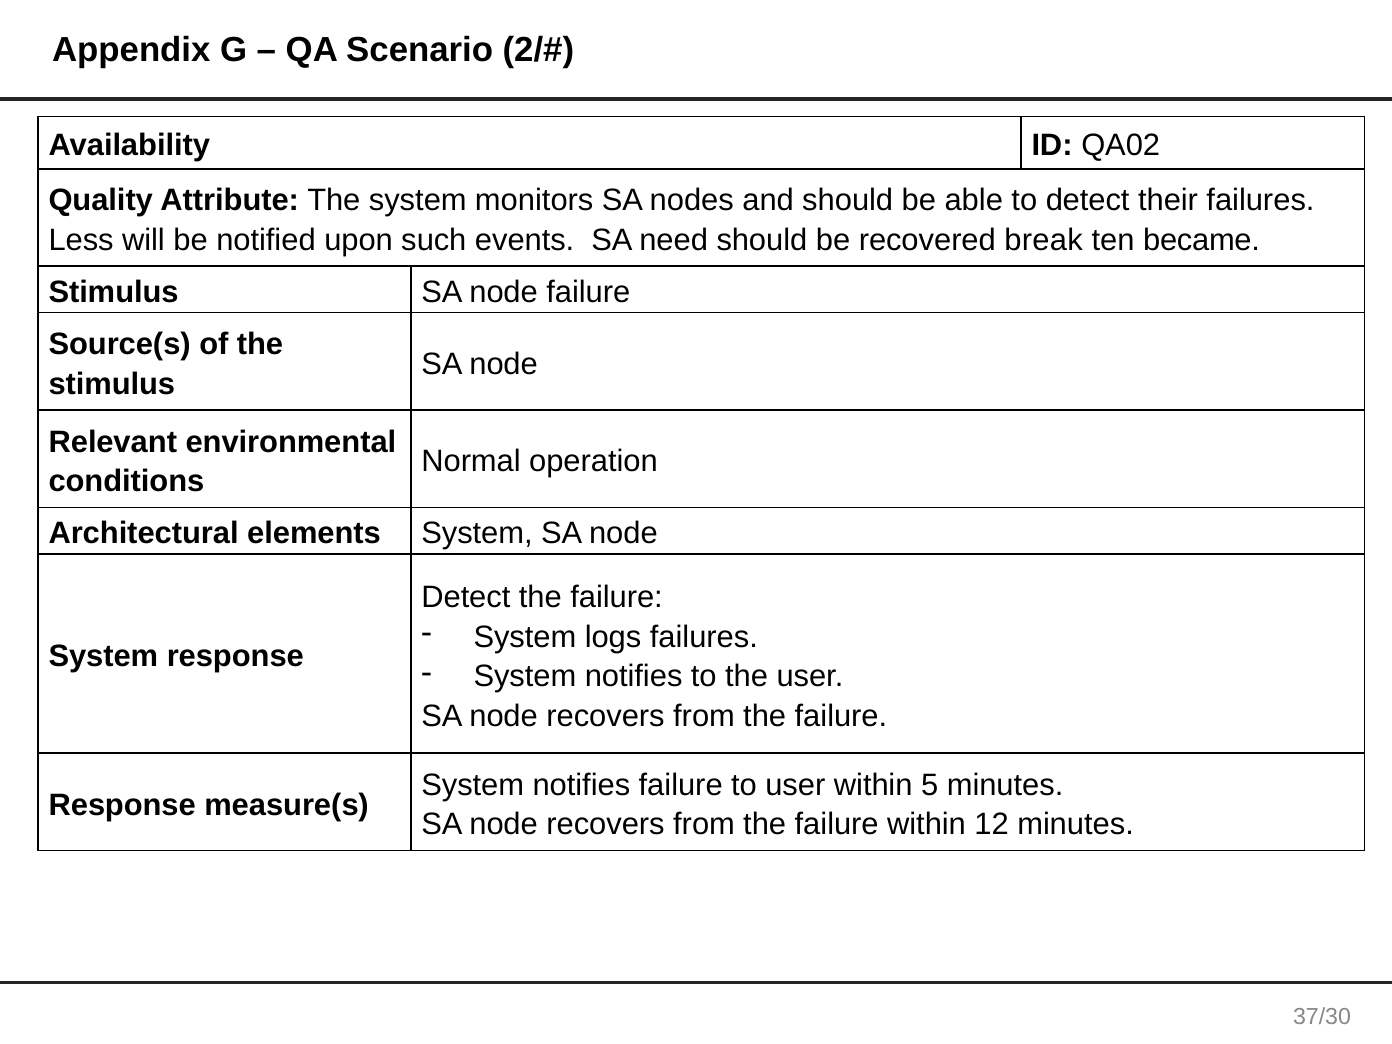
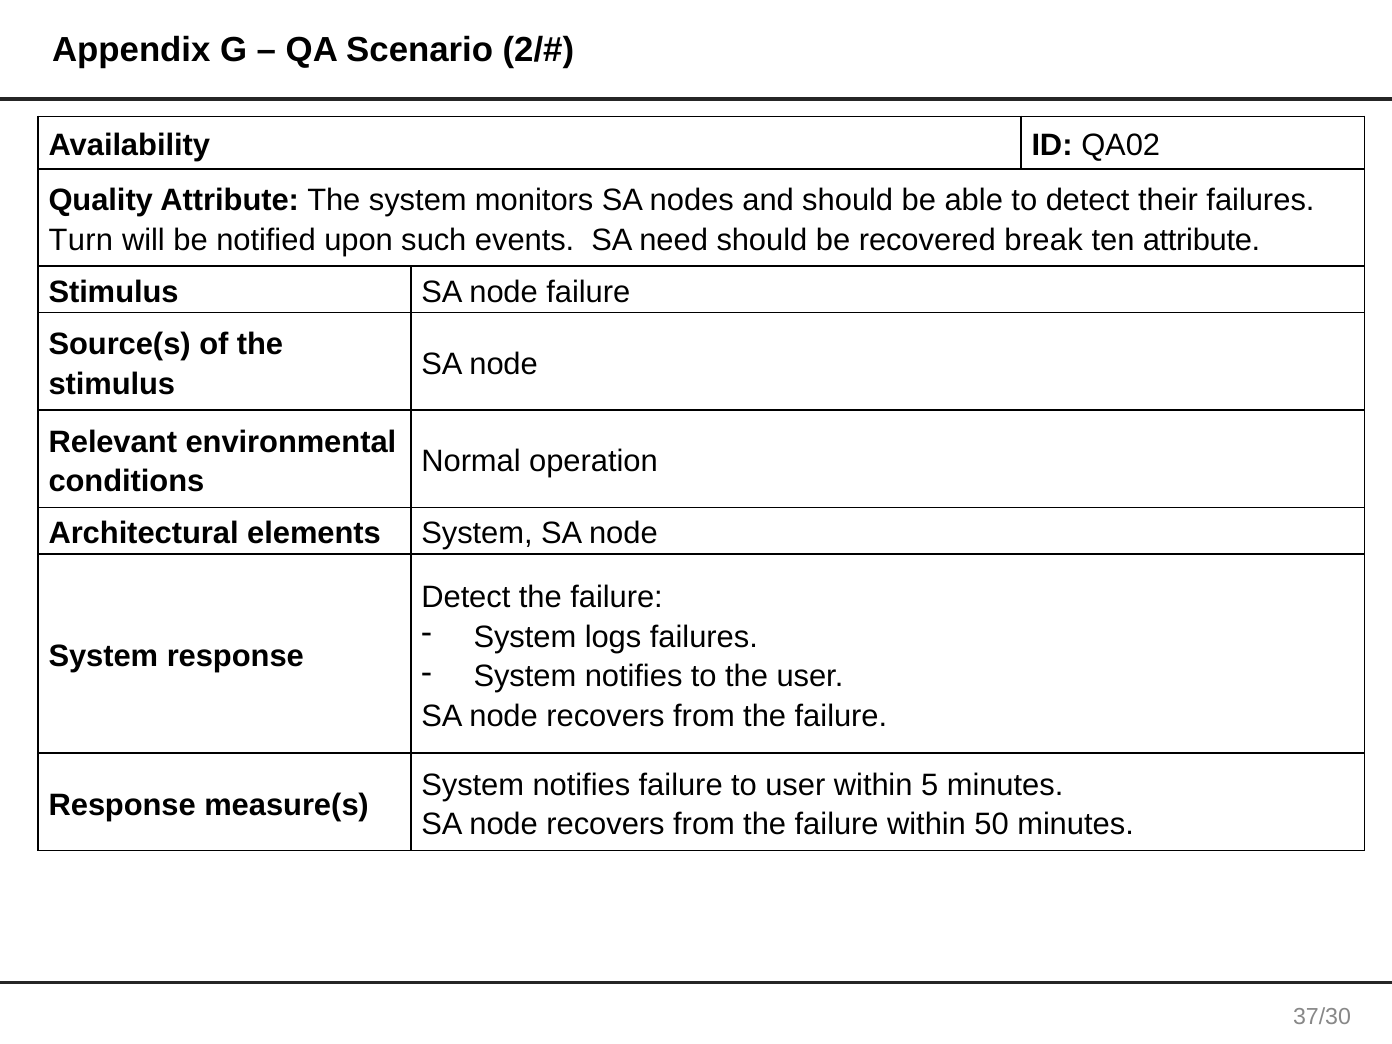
Less: Less -> Turn
ten became: became -> attribute
12: 12 -> 50
